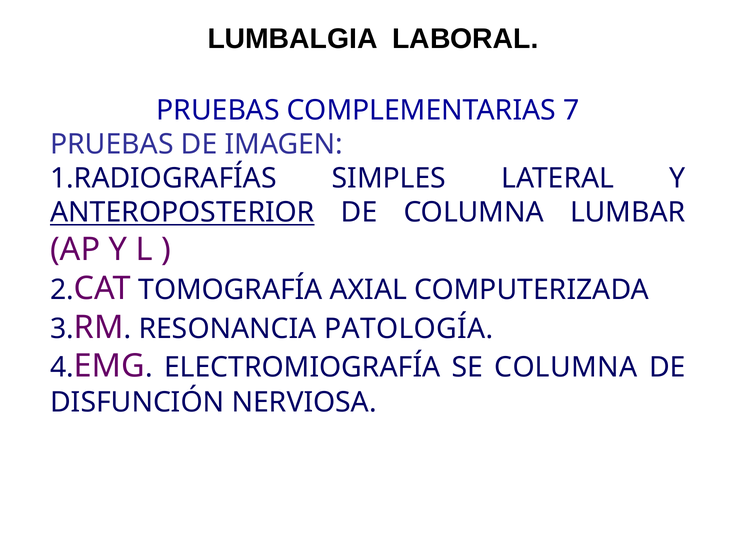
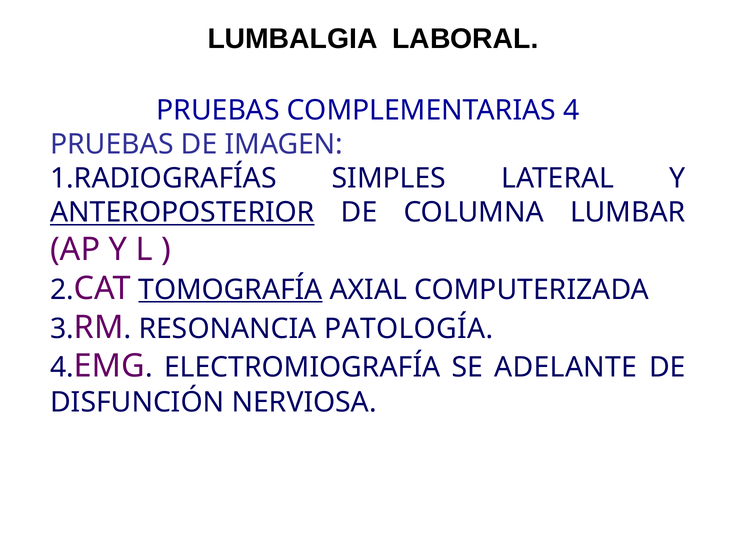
COMPLEMENTARIAS 7: 7 -> 4
TOMOGRAFÍA underline: none -> present
SE COLUMNA: COLUMNA -> ADELANTE
